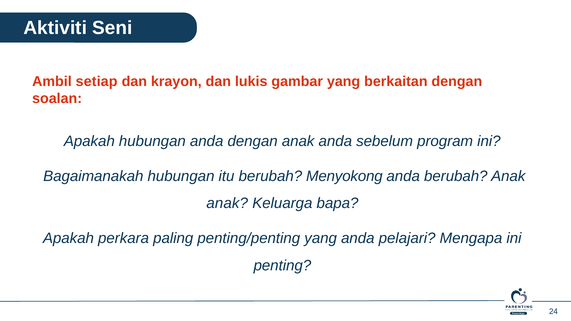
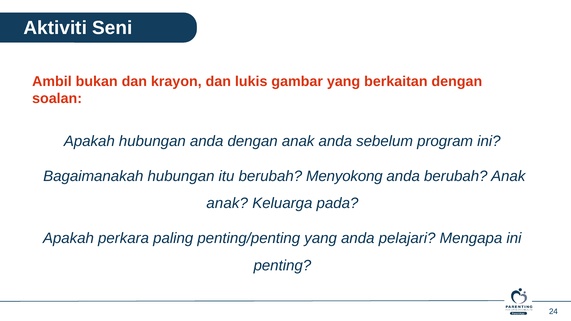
setiap: setiap -> bukan
bapa: bapa -> pada
